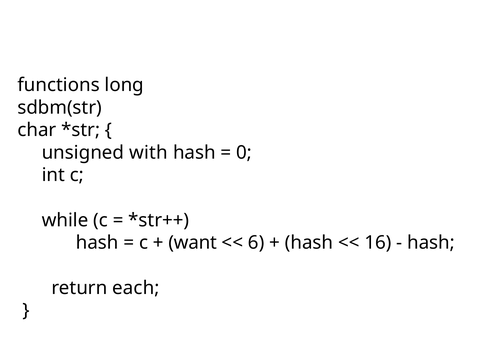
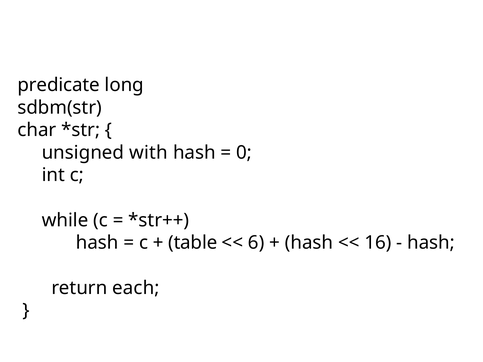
functions: functions -> predicate
want: want -> table
